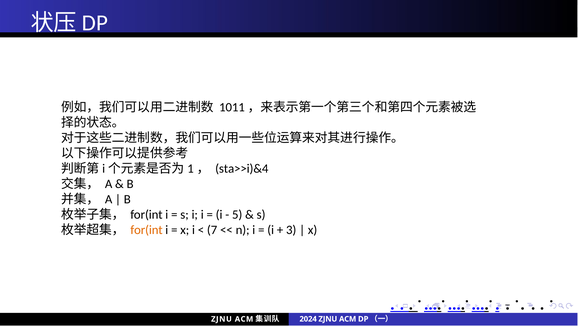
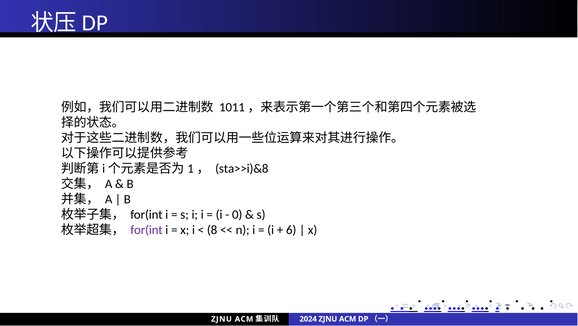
sta>>i)&4: sta>>i)&4 -> sta>>i)&8
5: 5 -> 0
for(int at (146, 229) colour: orange -> purple
7: 7 -> 8
3: 3 -> 6
